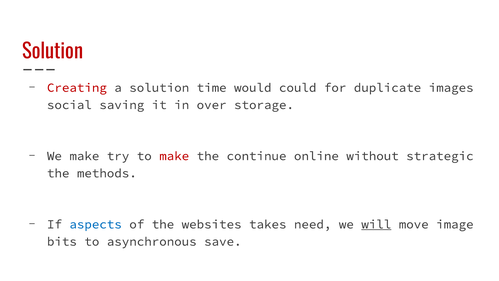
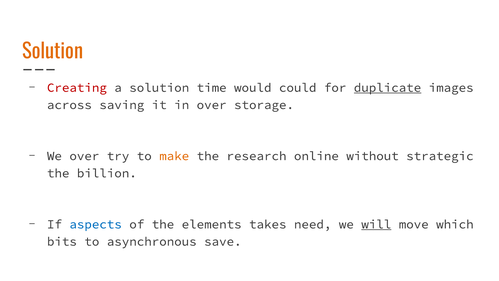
Solution at (53, 51) colour: red -> orange
duplicate underline: none -> present
social: social -> across
We make: make -> over
make at (174, 156) colour: red -> orange
continue: continue -> research
methods: methods -> billion
websites: websites -> elements
image: image -> which
